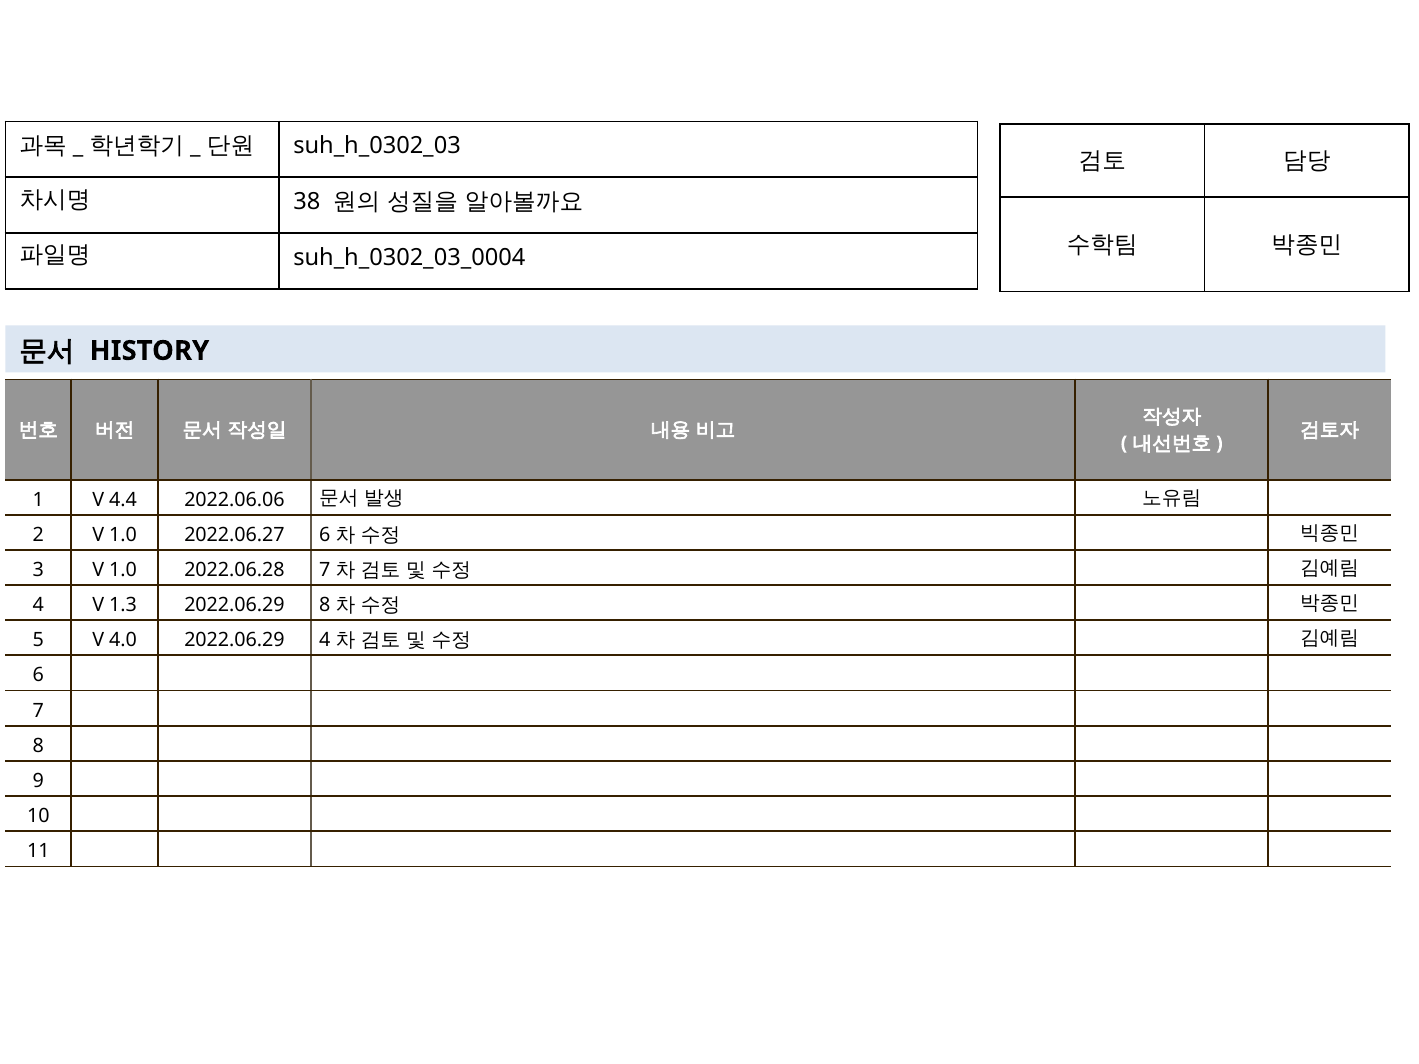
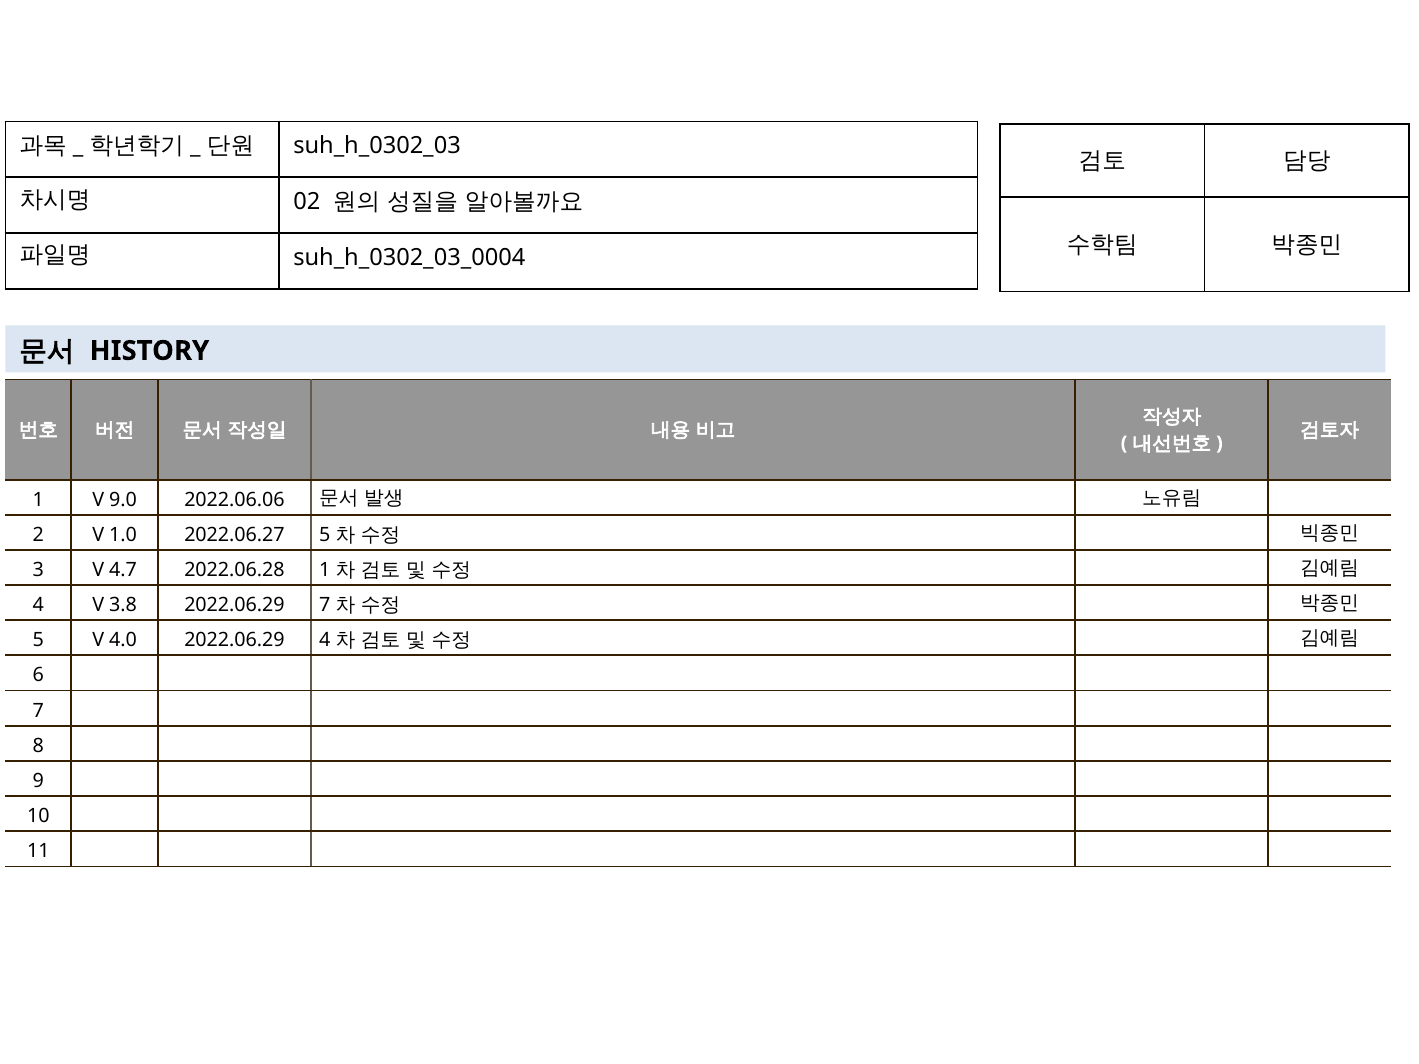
38: 38 -> 02
4.4: 4.4 -> 9.0
2022.06.27 6: 6 -> 5
3 V 1.0: 1.0 -> 4.7
2022.06.28 7: 7 -> 1
1.3: 1.3 -> 3.8
2022.06.29 8: 8 -> 7
